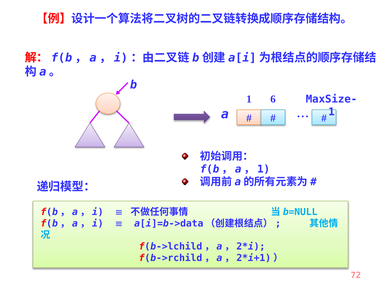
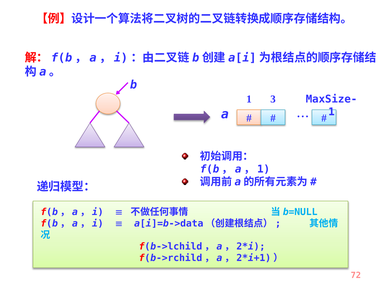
6: 6 -> 3
